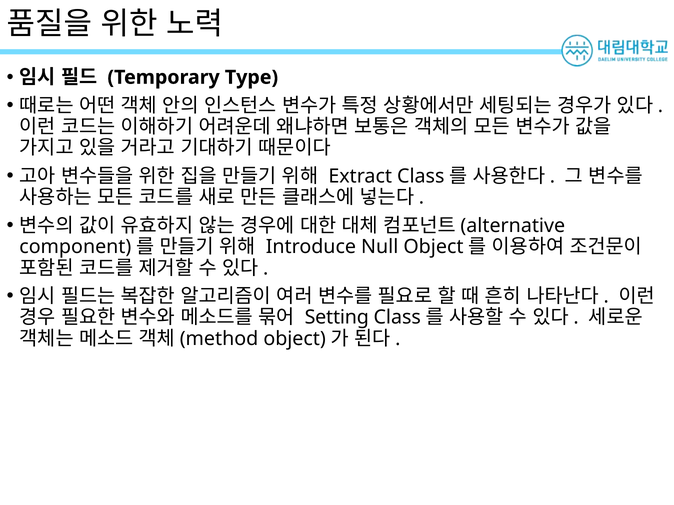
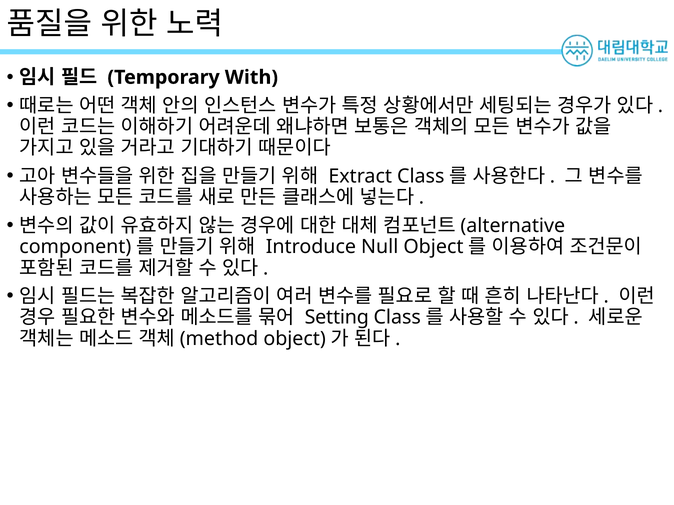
Type: Type -> With
